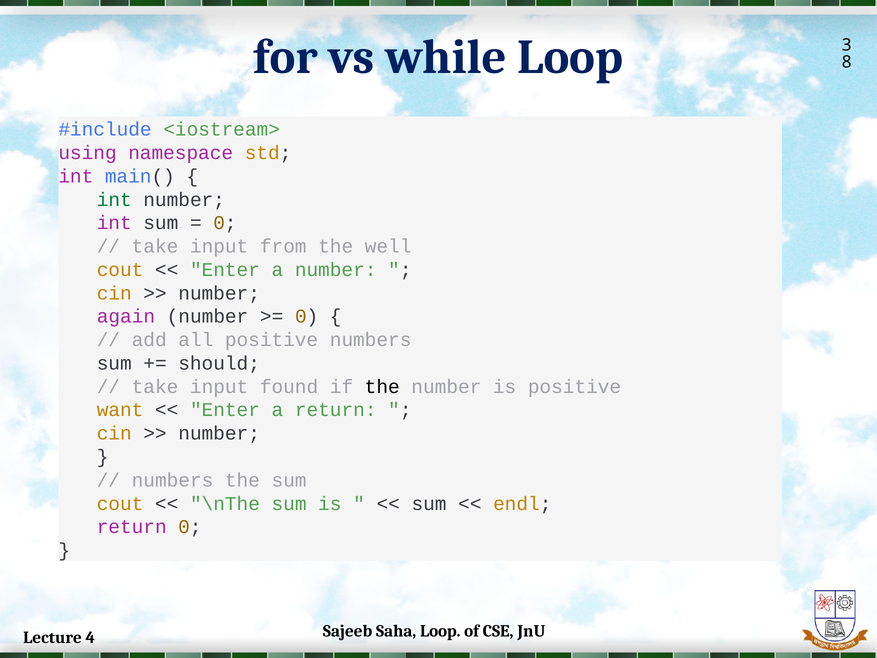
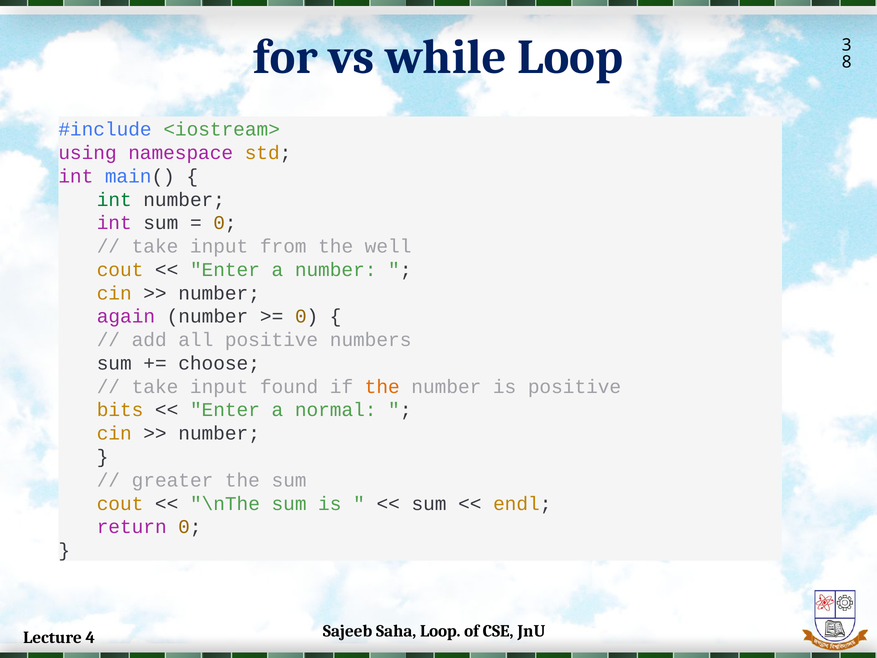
should: should -> choose
the at (382, 387) colour: black -> orange
want: want -> bits
a return: return -> normal
numbers at (173, 480): numbers -> greater
